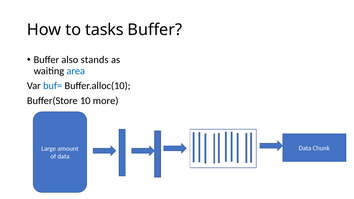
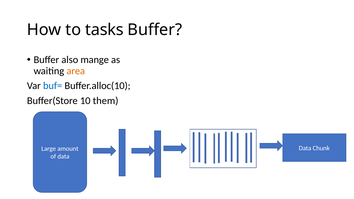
stands: stands -> mange
area colour: blue -> orange
more: more -> them
